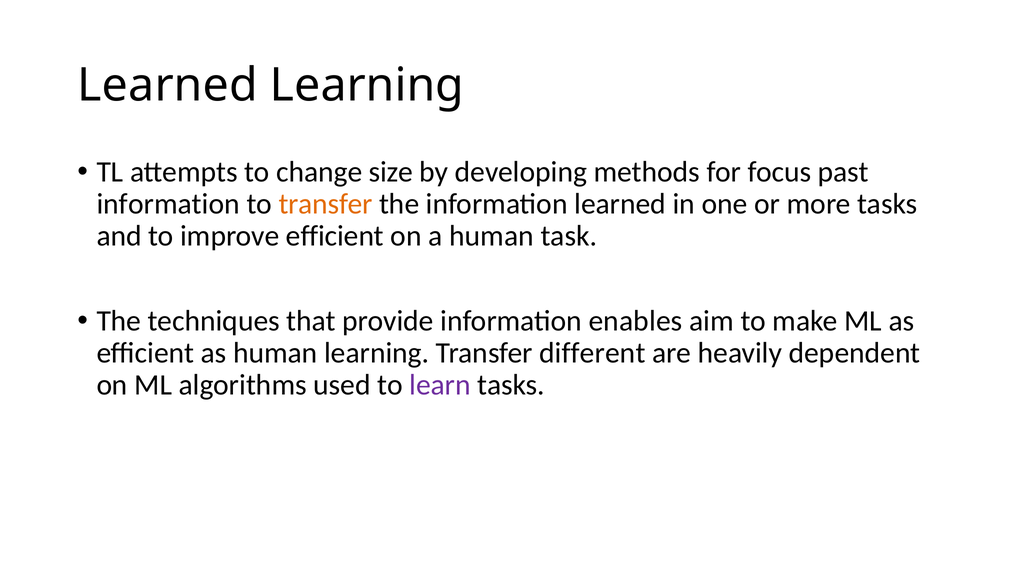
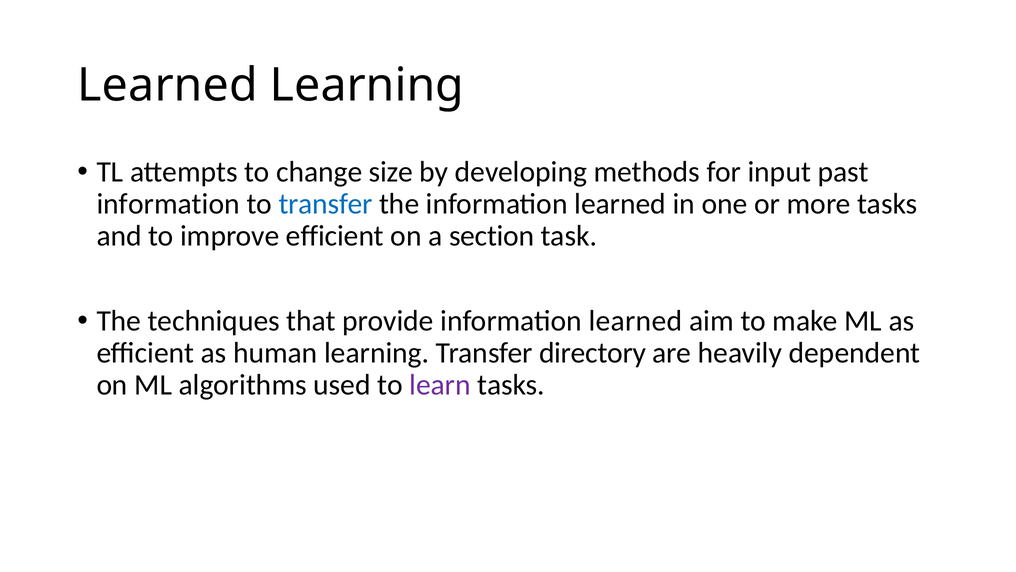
focus: focus -> input
transfer at (326, 204) colour: orange -> blue
a human: human -> section
provide information enables: enables -> learned
different: different -> directory
